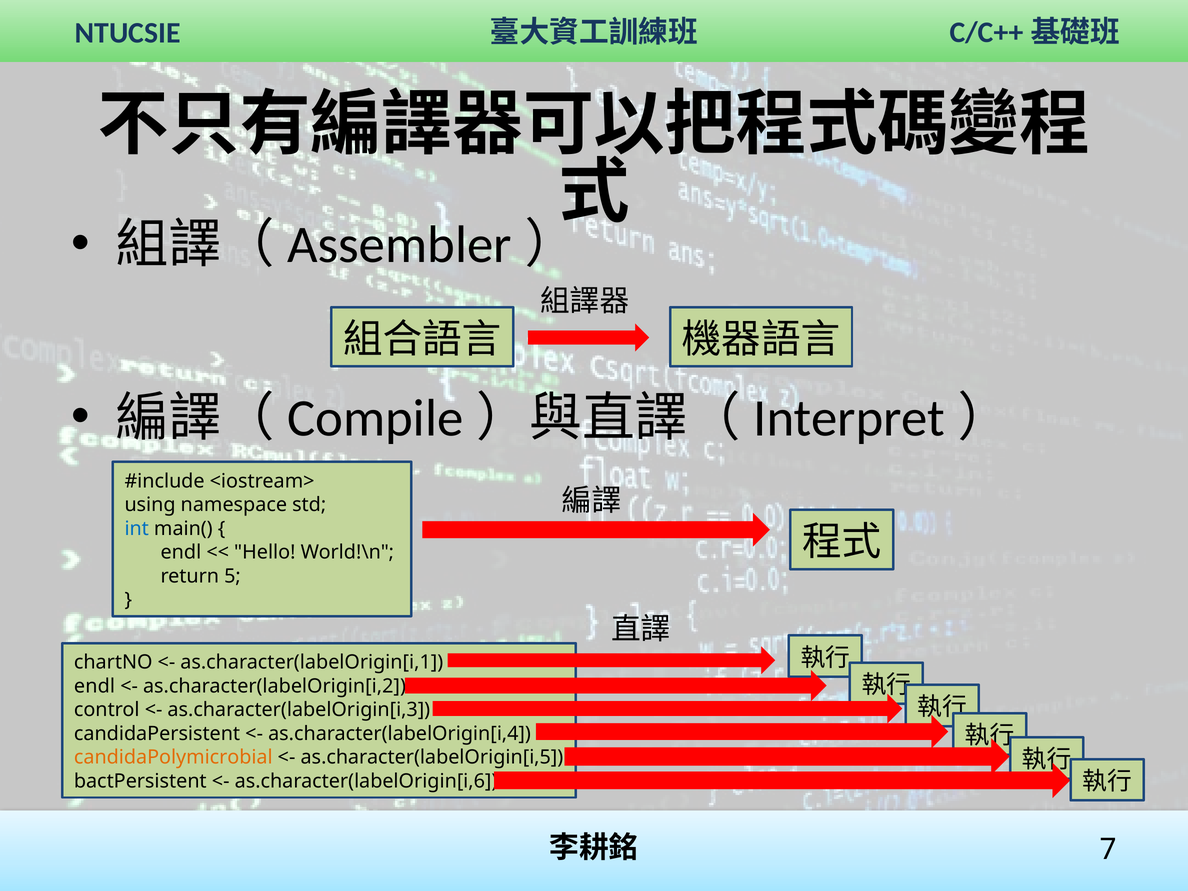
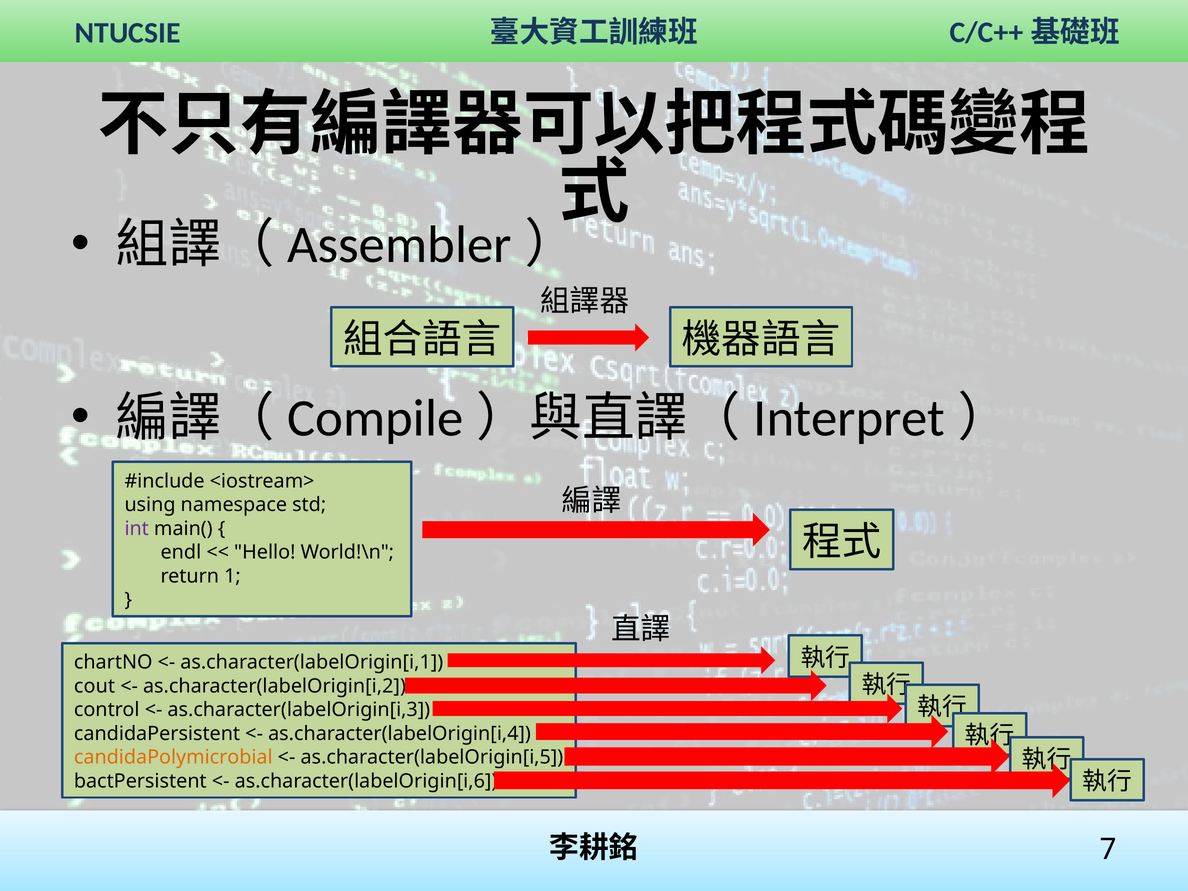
int colour: blue -> purple
5: 5 -> 1
endl at (95, 686): endl -> cout
